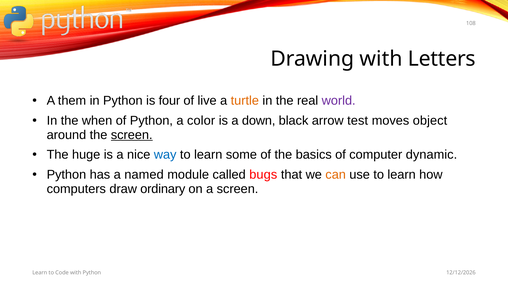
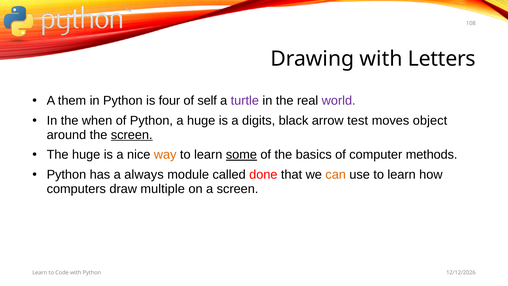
live: live -> self
turtle colour: orange -> purple
a color: color -> huge
down: down -> digits
way colour: blue -> orange
some underline: none -> present
dynamic: dynamic -> methods
named: named -> always
bugs: bugs -> done
ordinary: ordinary -> multiple
